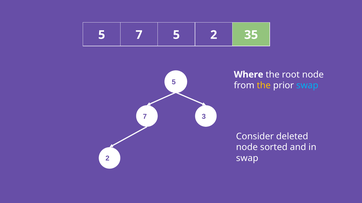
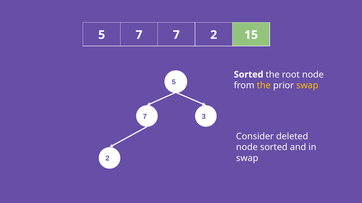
7 5: 5 -> 7
35: 35 -> 15
Where at (249, 75): Where -> Sorted
swap at (307, 86) colour: light blue -> yellow
